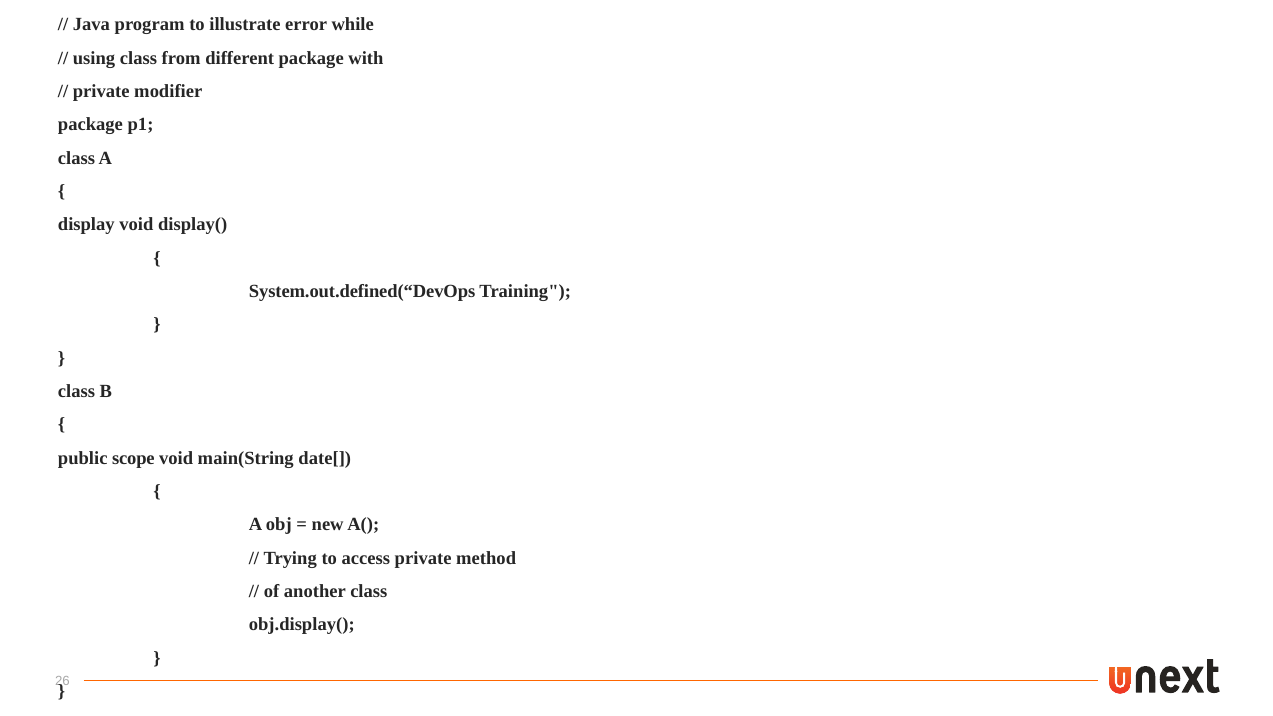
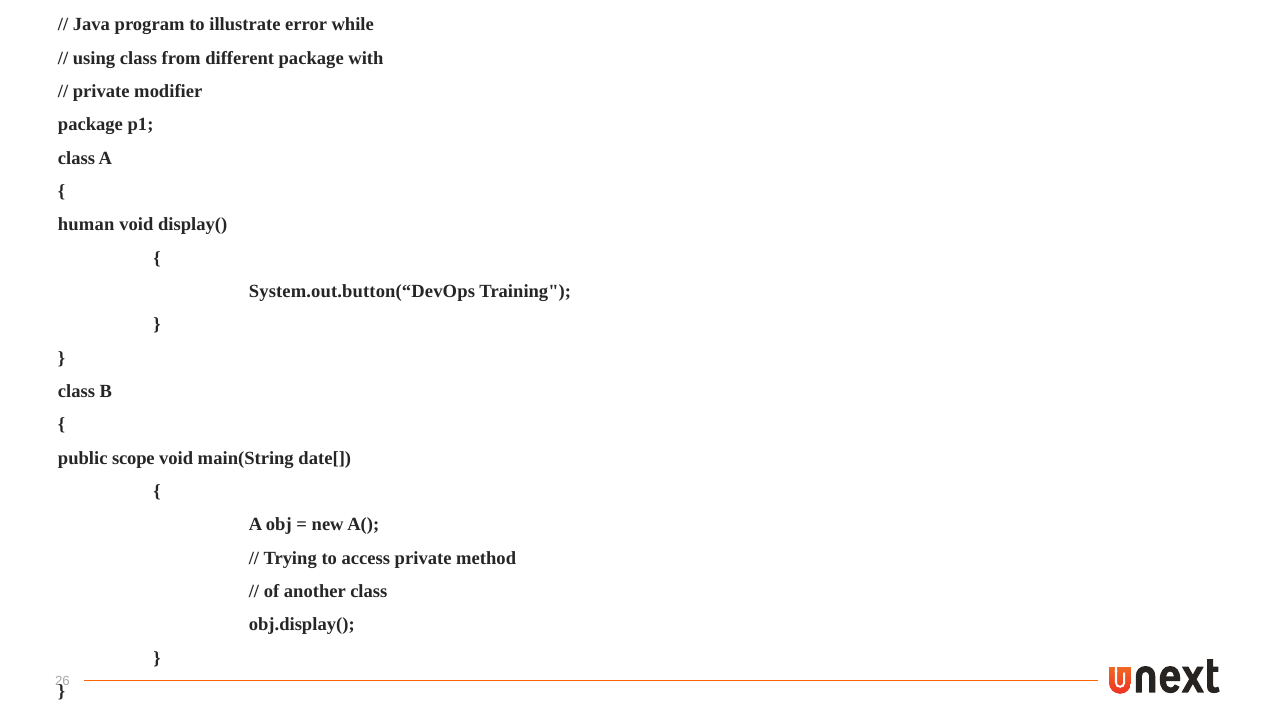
display: display -> human
System.out.defined(“DevOps: System.out.defined(“DevOps -> System.out.button(“DevOps
